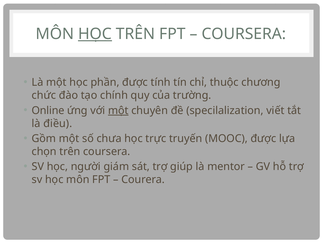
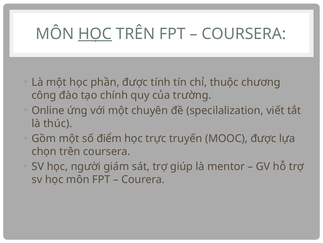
chức: chức -> công
một at (118, 110) underline: present -> none
điều: điều -> thúc
chưa: chưa -> điểm
